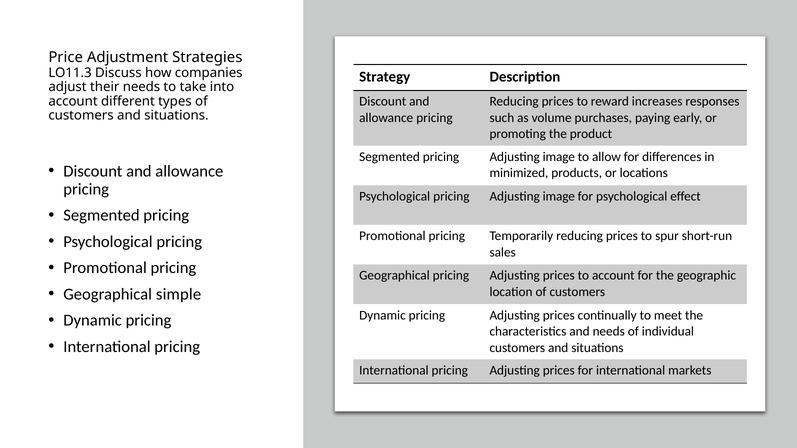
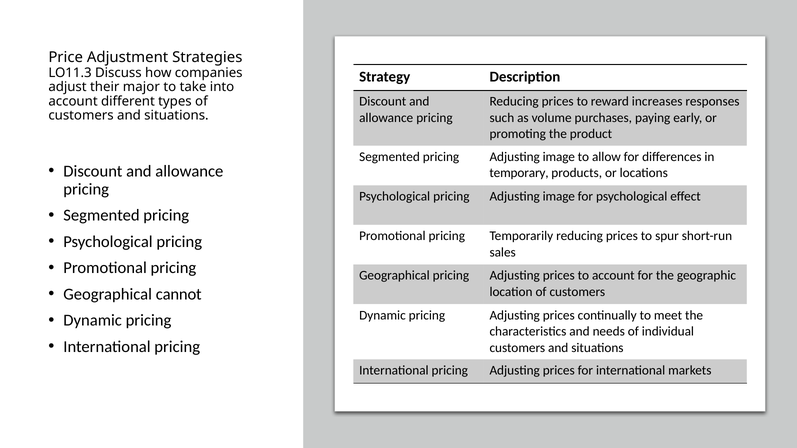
their needs: needs -> major
minimized: minimized -> temporary
simple: simple -> cannot
